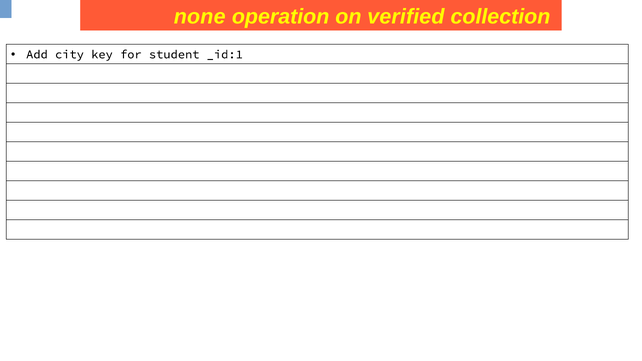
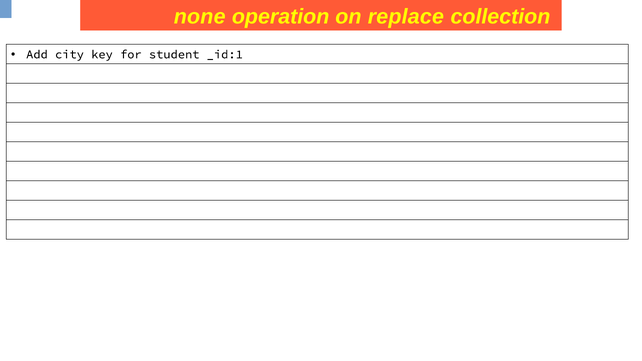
verified: verified -> replace
